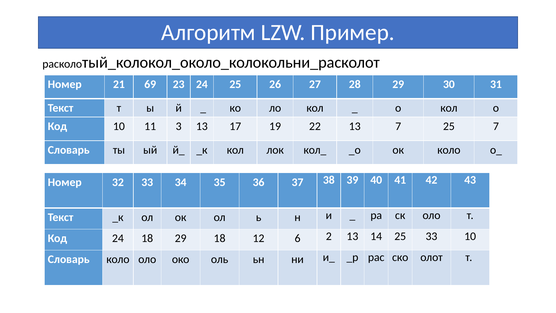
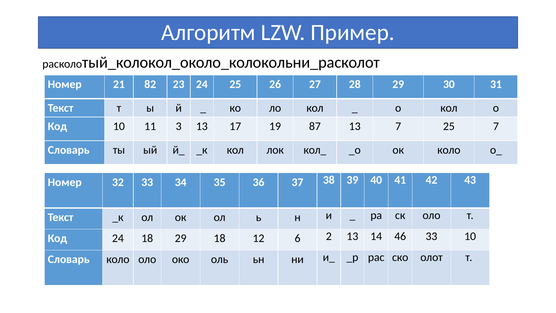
69: 69 -> 82
22: 22 -> 87
14 25: 25 -> 46
